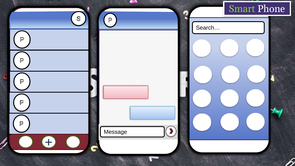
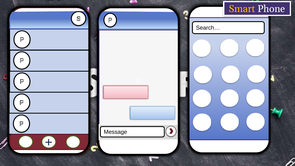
Smart colour: light green -> yellow
